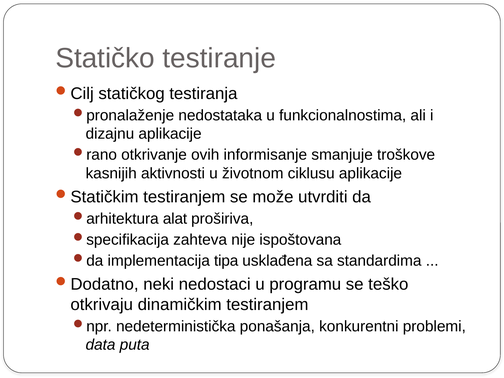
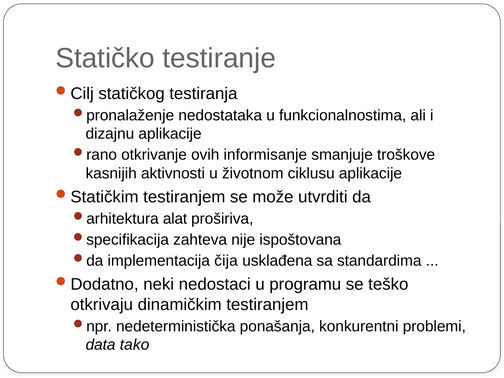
tipa: tipa -> čija
puta: puta -> tako
